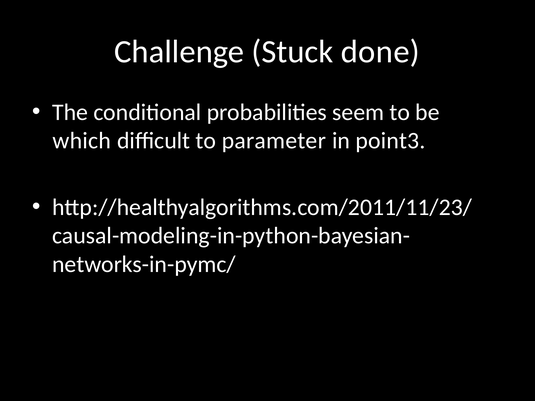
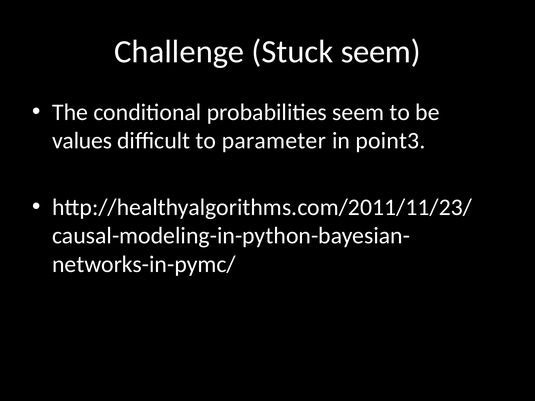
Stuck done: done -> seem
which: which -> values
